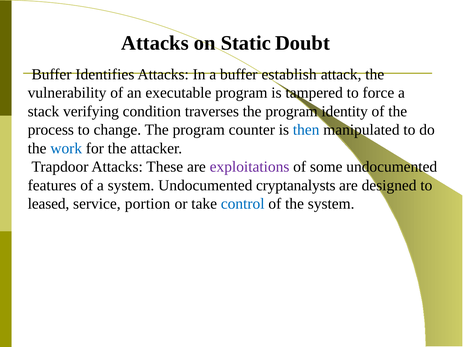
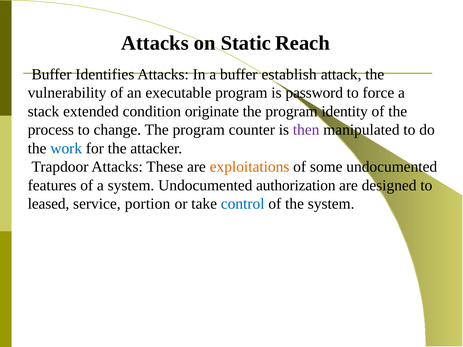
Doubt: Doubt -> Reach
tampered: tampered -> password
verifying: verifying -> extended
traverses: traverses -> originate
then colour: blue -> purple
exploitations colour: purple -> orange
cryptanalysts: cryptanalysts -> authorization
